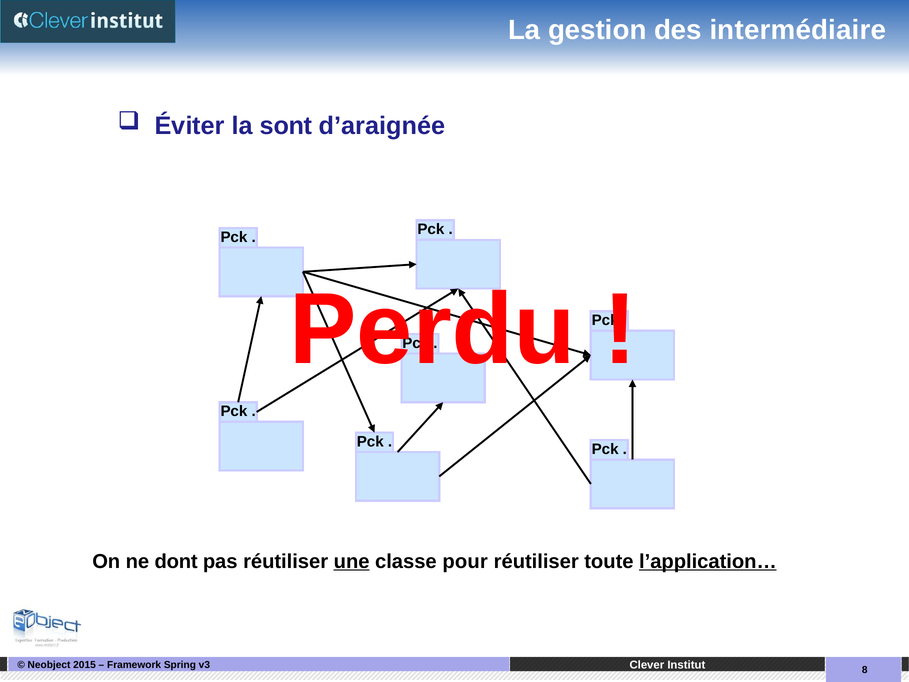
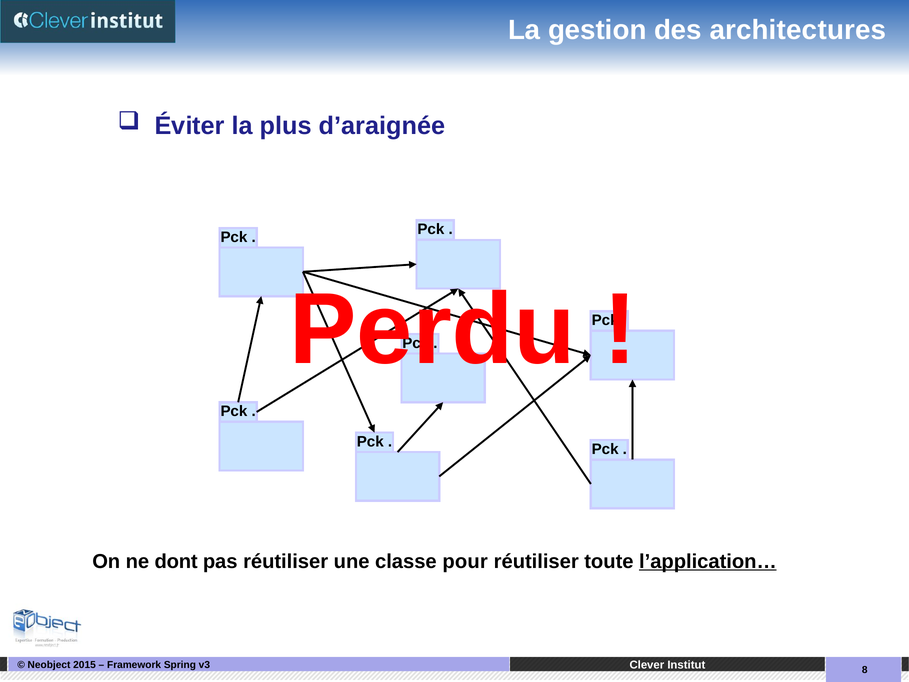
intermédiaire: intermédiaire -> architectures
sont: sont -> plus
une underline: present -> none
